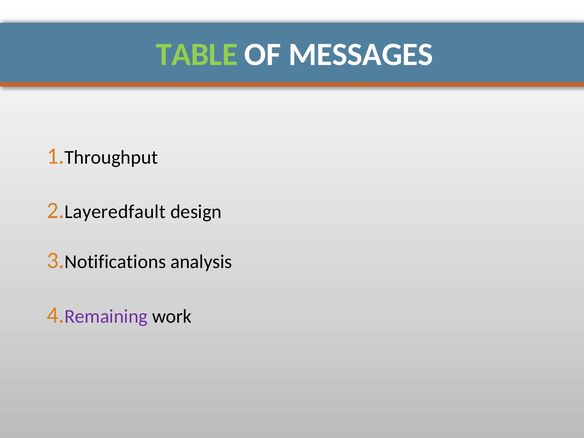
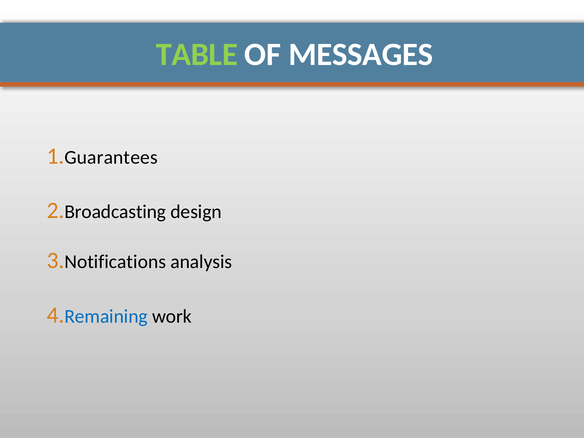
Throughput: Throughput -> Guarantees
Layeredfault: Layeredfault -> Broadcasting
Remaining colour: purple -> blue
